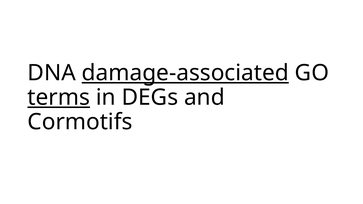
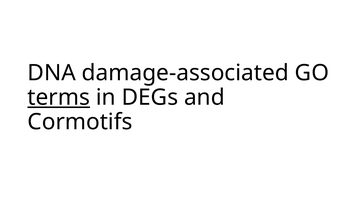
damage-associated underline: present -> none
